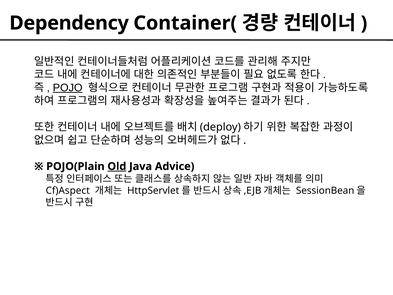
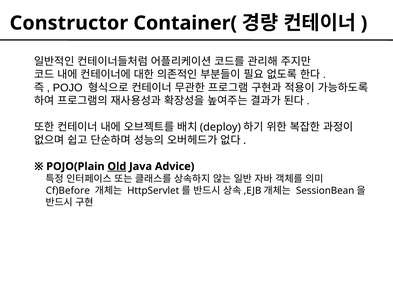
Dependency: Dependency -> Constructor
POJO underline: present -> none
Cf)Aspect: Cf)Aspect -> Cf)Before
